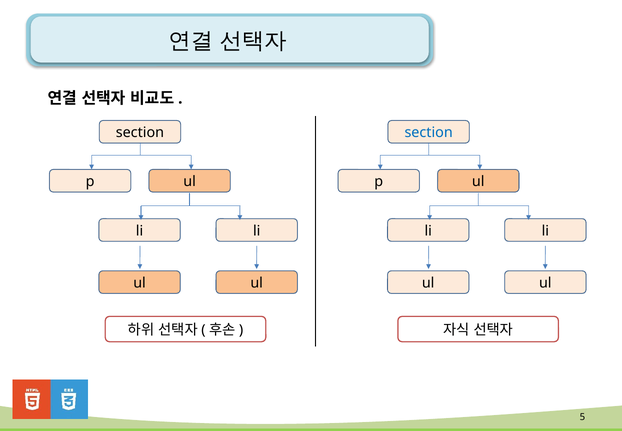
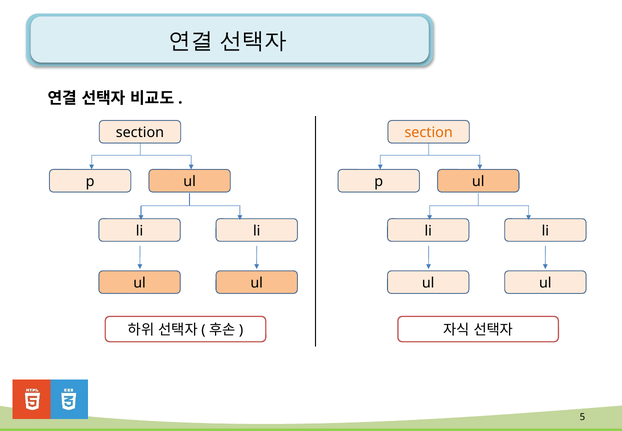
section at (429, 133) colour: blue -> orange
